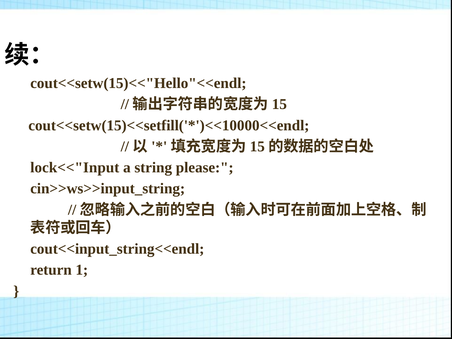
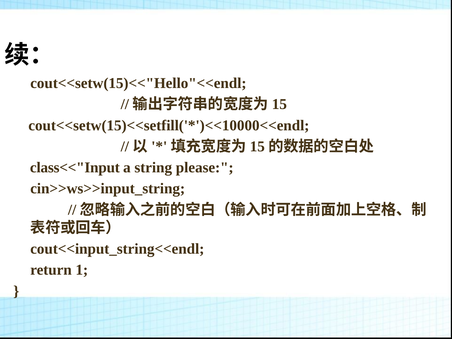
lock<<"Input: lock<<"Input -> class<<"Input
